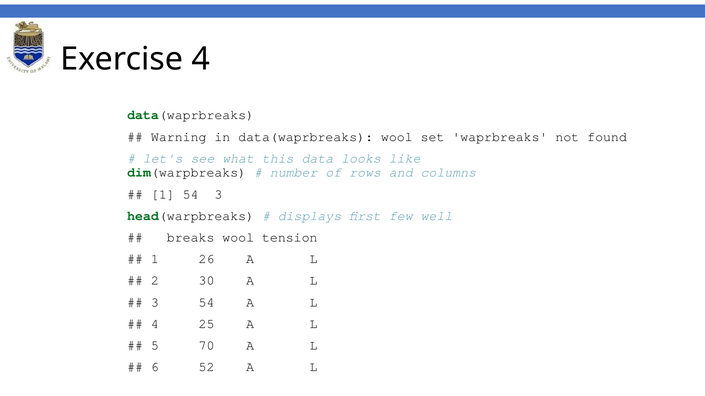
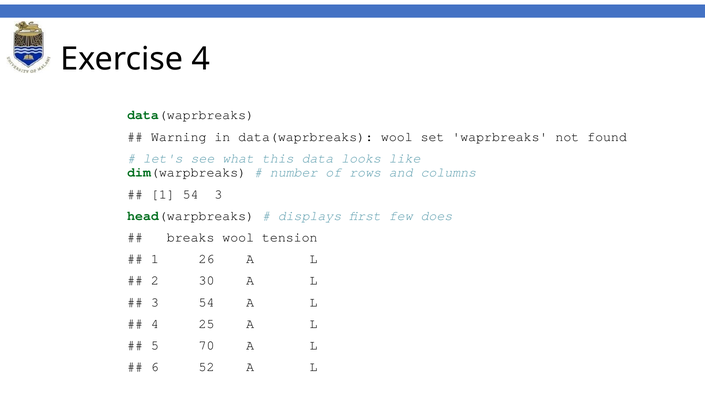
well: well -> does
